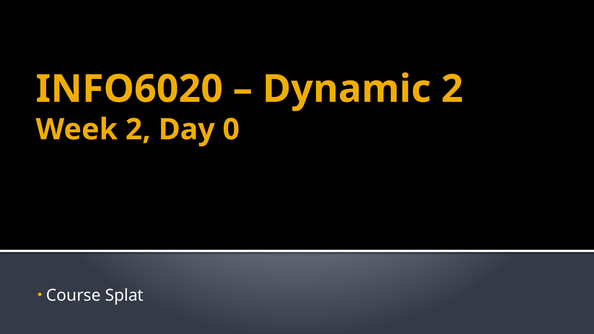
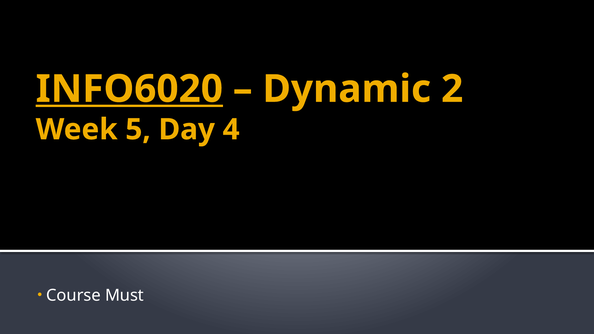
INFO6020 underline: none -> present
Week 2: 2 -> 5
0: 0 -> 4
Splat: Splat -> Must
